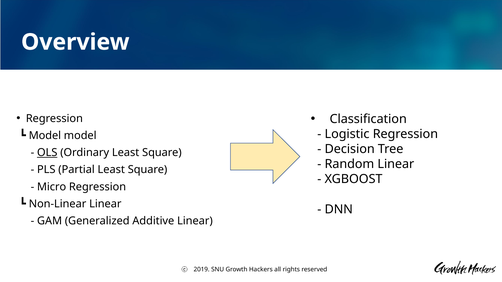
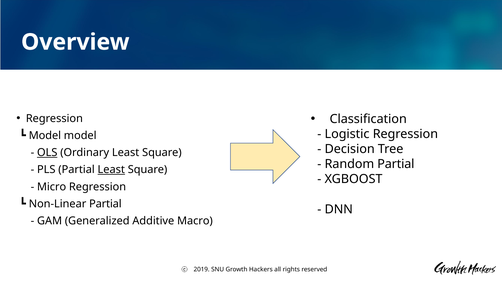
Random Linear: Linear -> Partial
Least at (111, 170) underline: none -> present
Non-Linear Linear: Linear -> Partial
Additive Linear: Linear -> Macro
